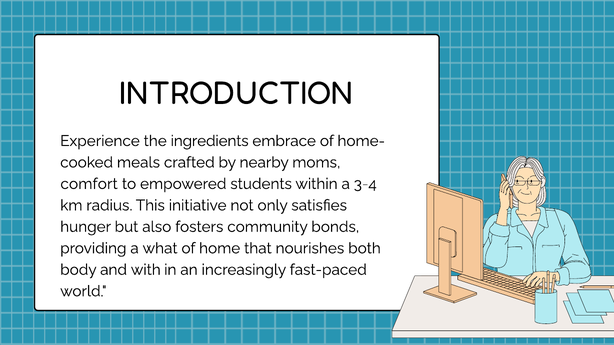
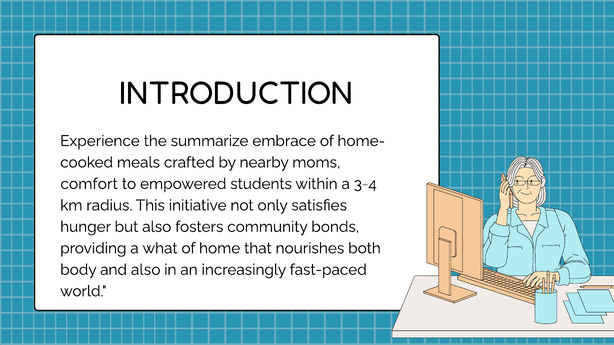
ingredients: ingredients -> summarize
and with: with -> also
